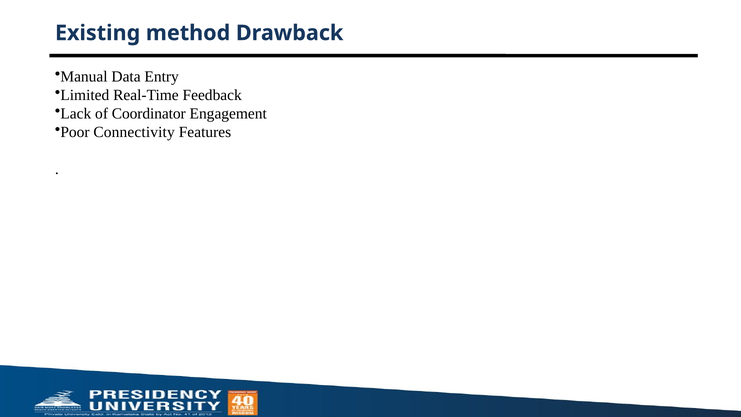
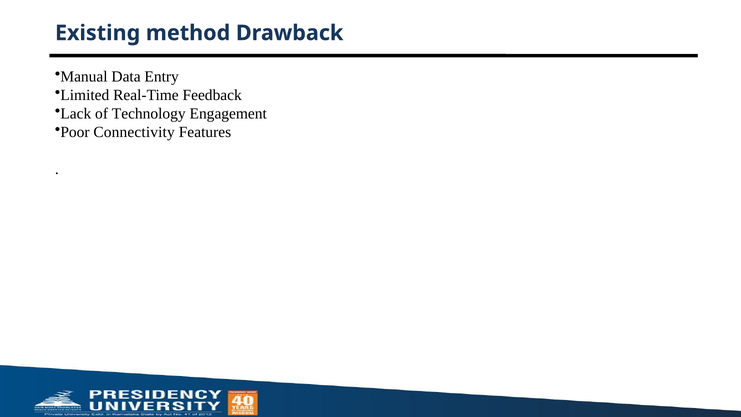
Coordinator: Coordinator -> Technology
